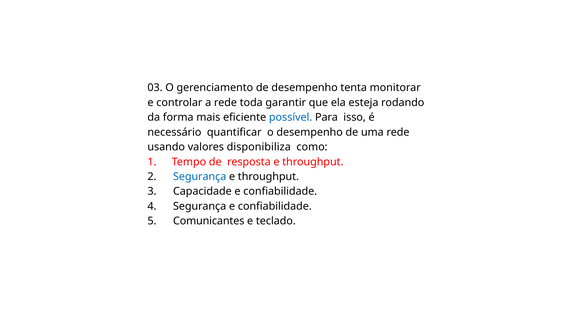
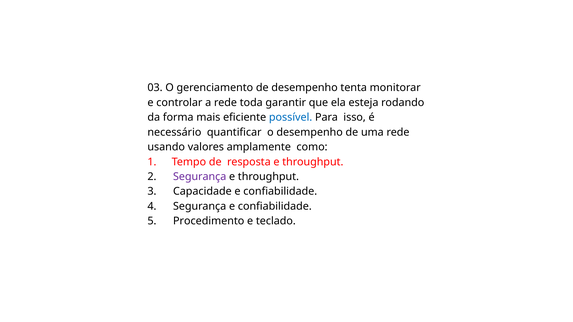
disponibiliza: disponibiliza -> amplamente
Segurança at (200, 177) colour: blue -> purple
Comunicantes: Comunicantes -> Procedimento
